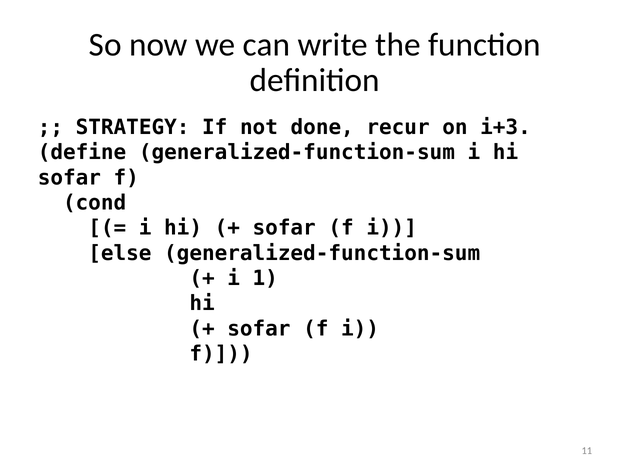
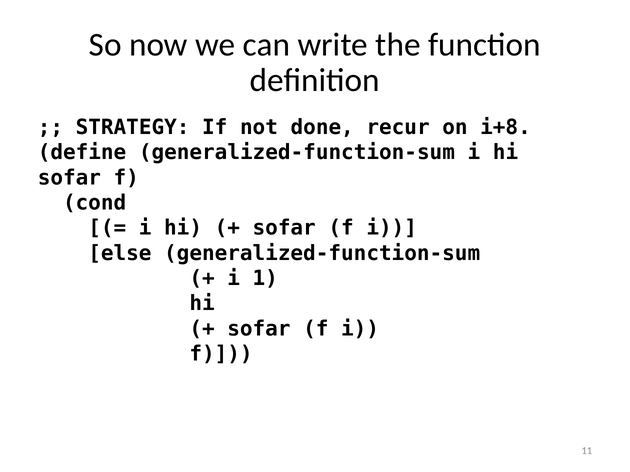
i+3: i+3 -> i+8
